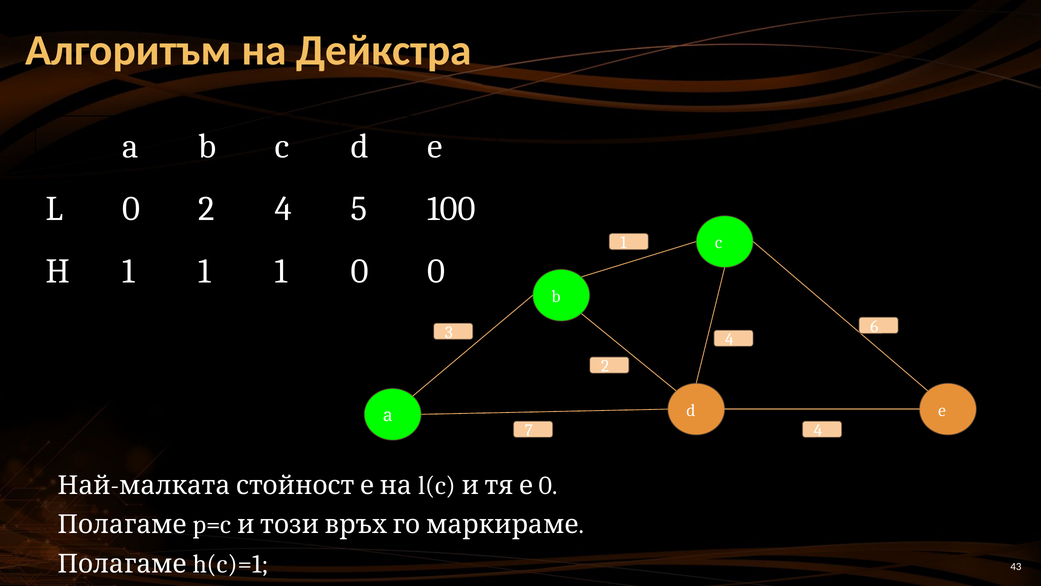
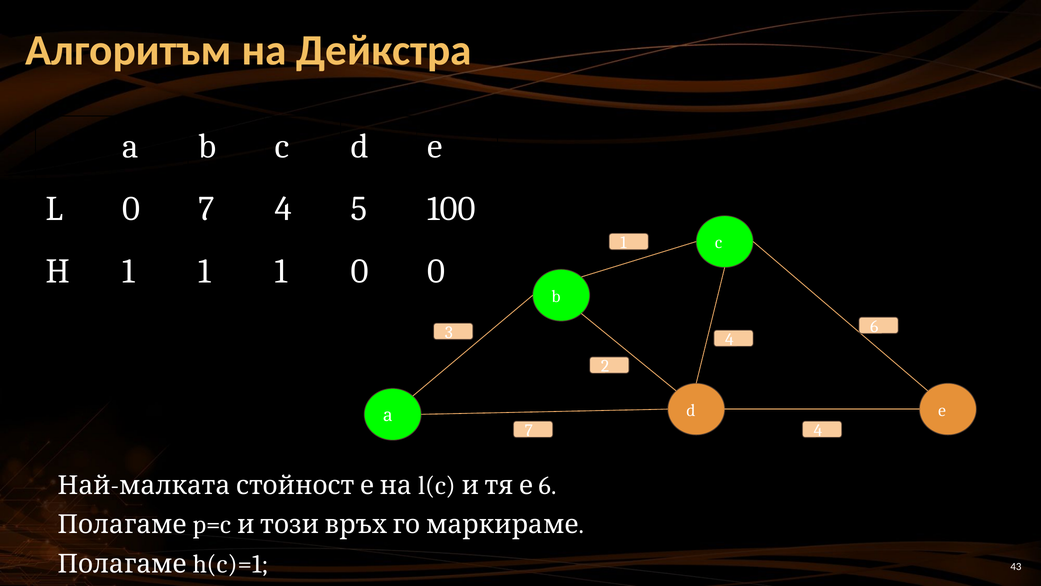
0 2: 2 -> 7
l(c 0: 0 -> 6
